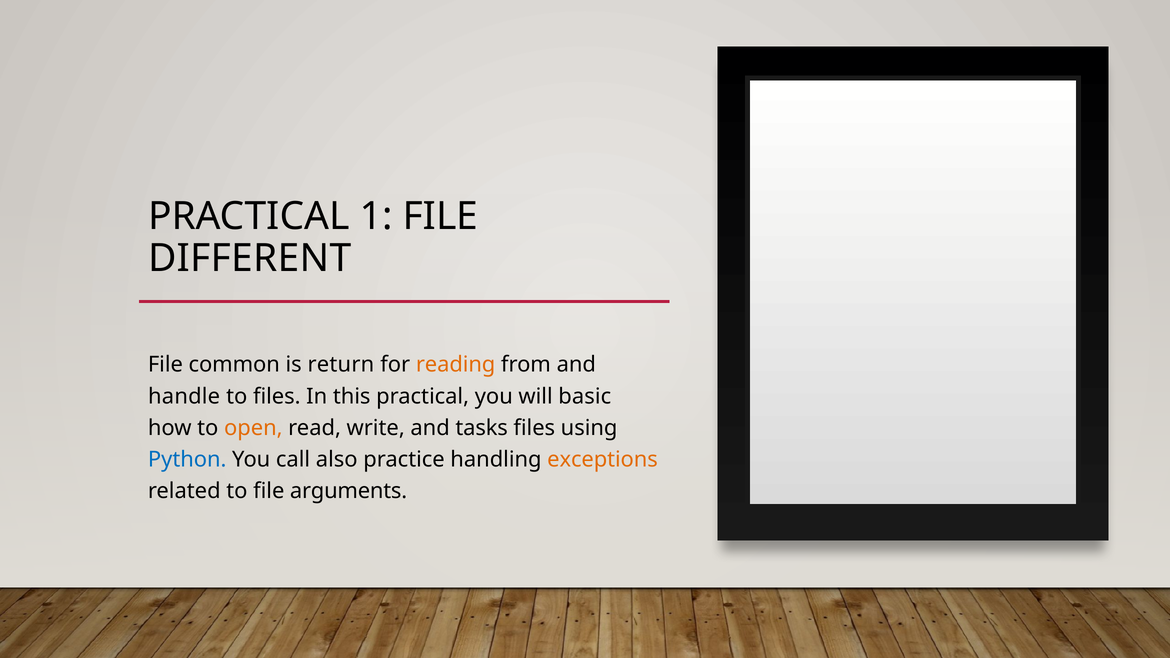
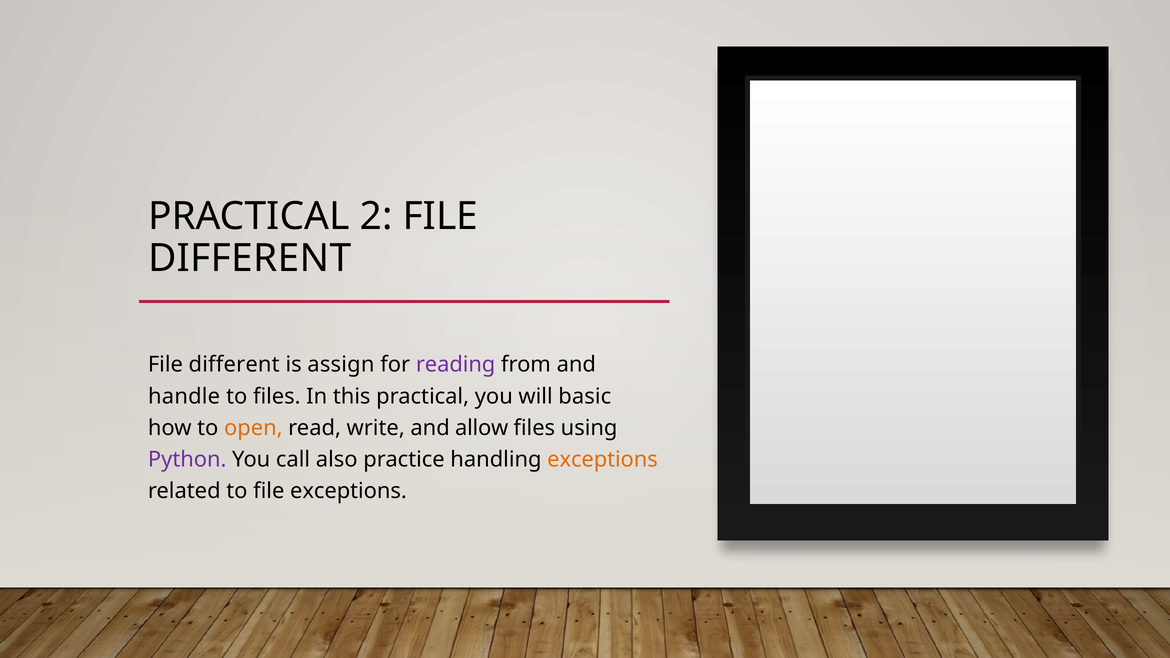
1: 1 -> 2
common at (234, 365): common -> different
return: return -> assign
reading colour: orange -> purple
tasks: tasks -> allow
Python colour: blue -> purple
file arguments: arguments -> exceptions
